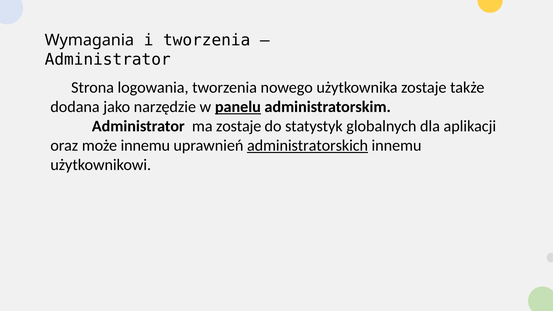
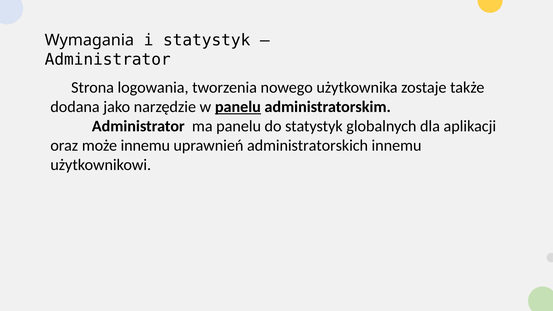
i tworzenia: tworzenia -> statystyk
ma zostaje: zostaje -> panelu
administratorskich underline: present -> none
